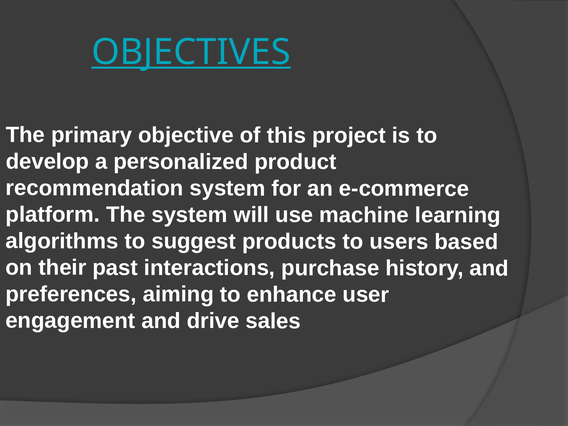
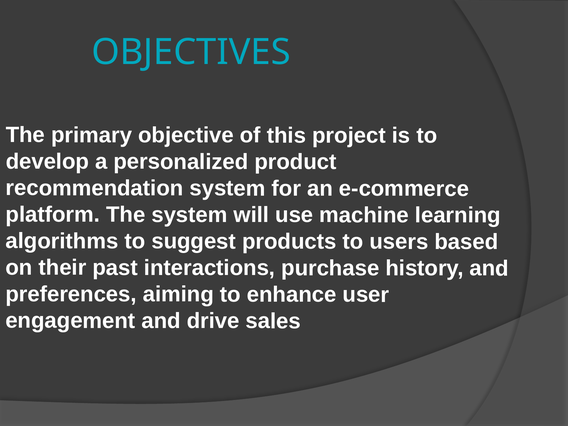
OBJECTIVES underline: present -> none
